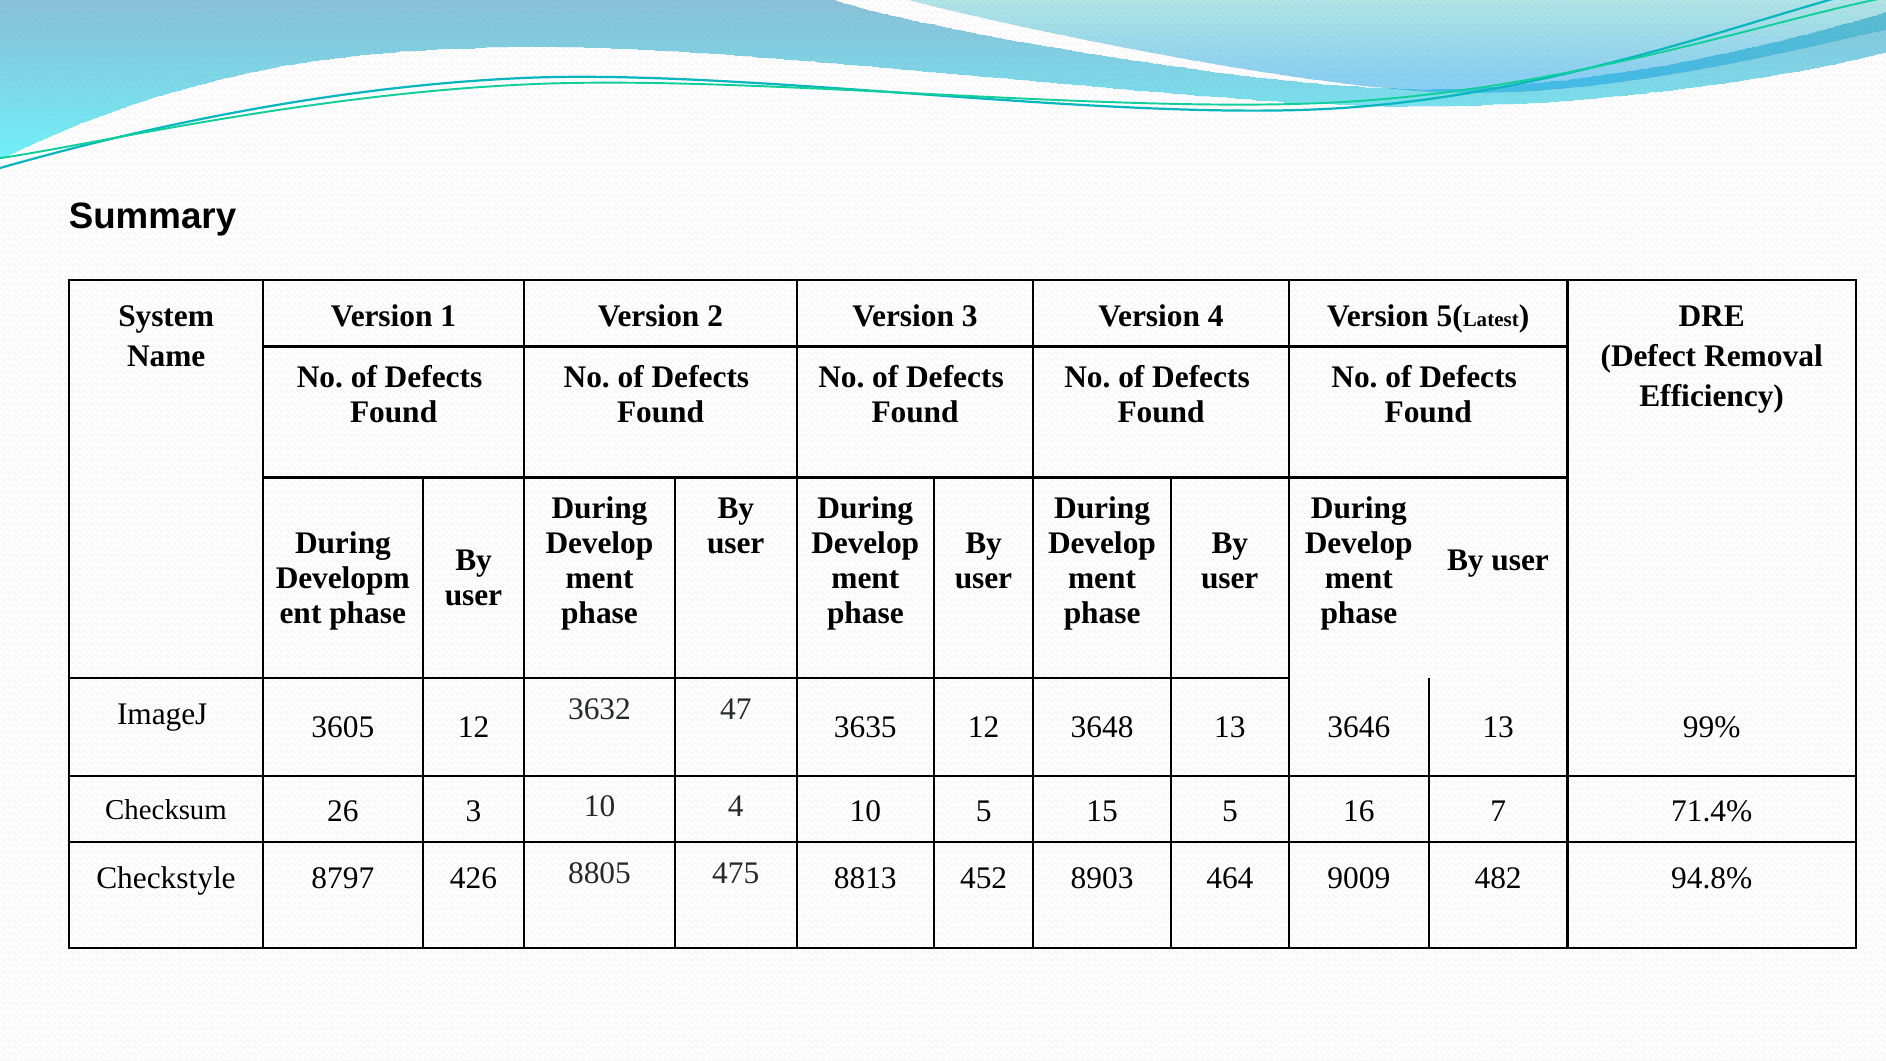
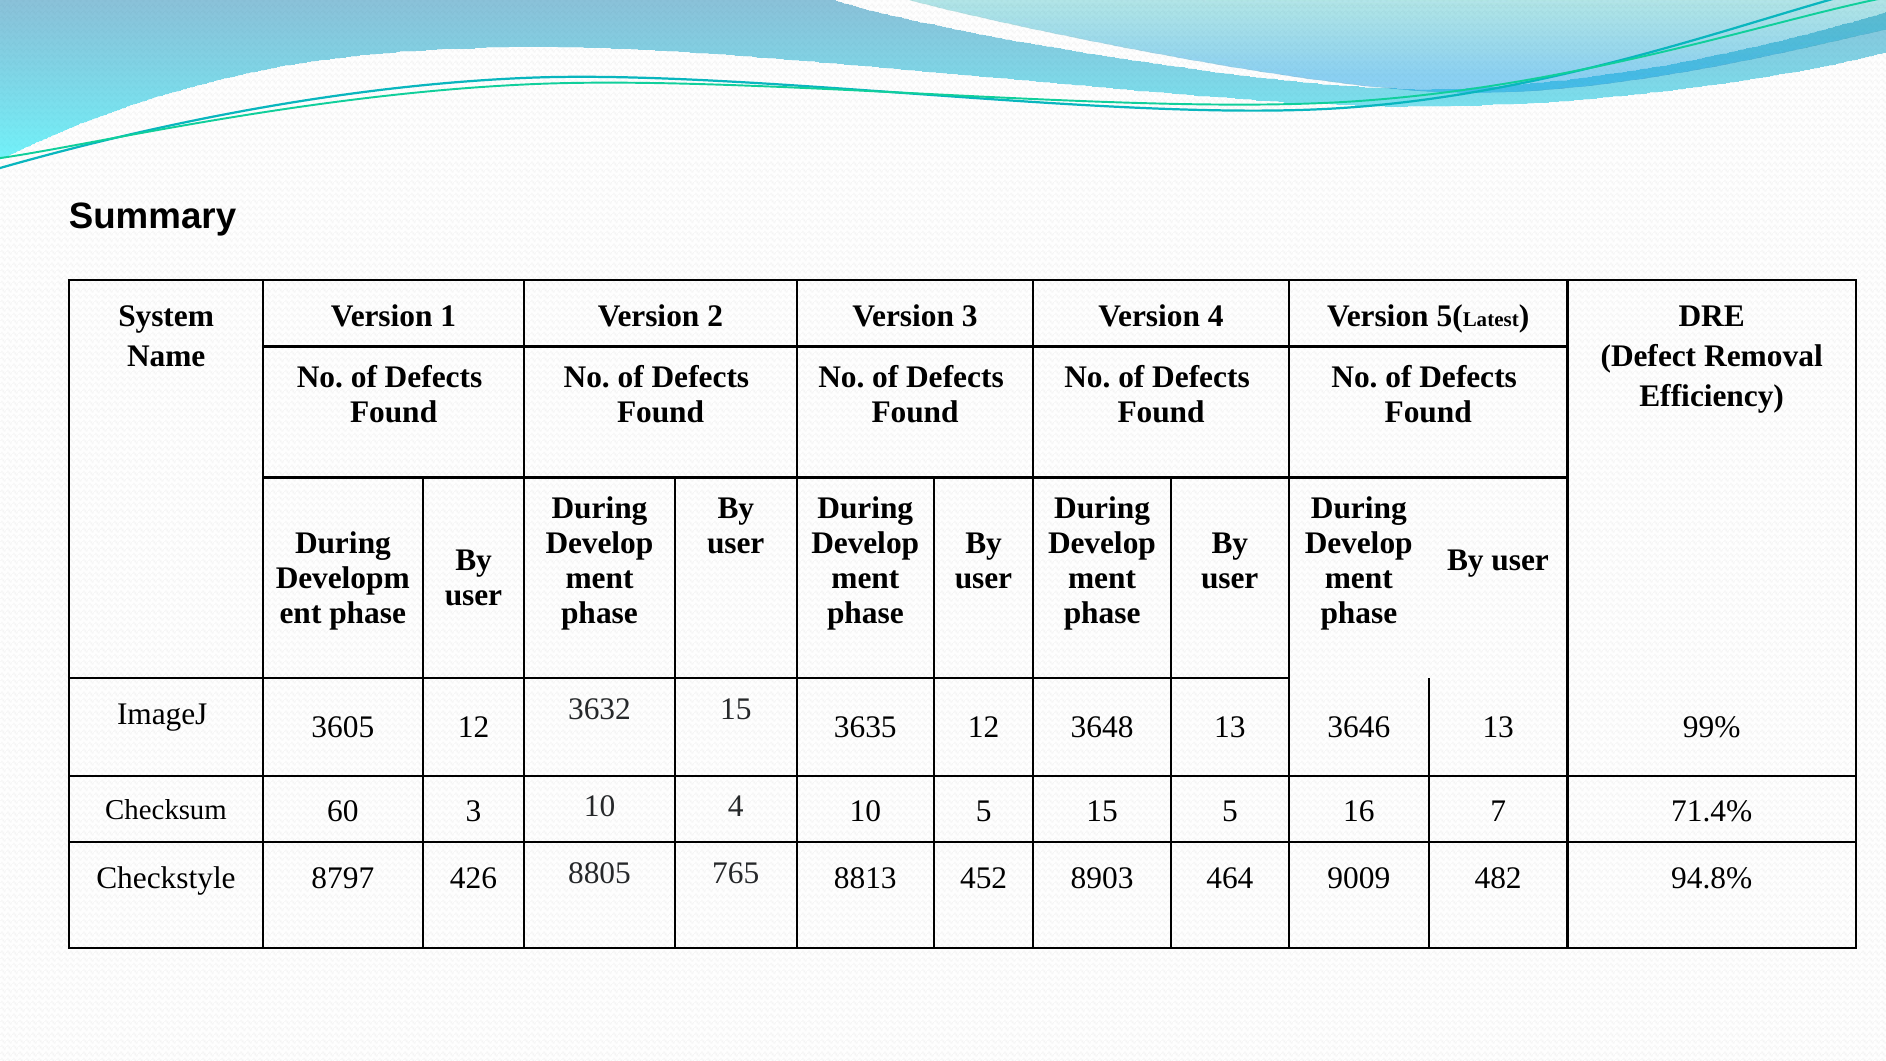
3632 47: 47 -> 15
26: 26 -> 60
475: 475 -> 765
